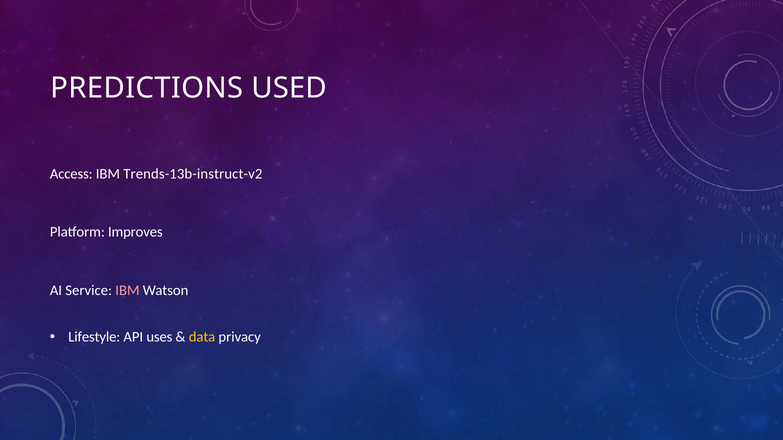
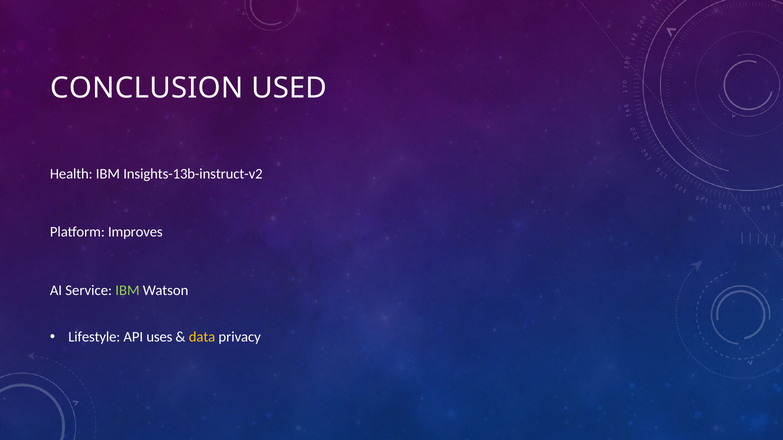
PREDICTIONS: PREDICTIONS -> CONCLUSION
Access: Access -> Health
Trends-13b-instruct-v2: Trends-13b-instruct-v2 -> Insights-13b-instruct-v2
IBM at (127, 291) colour: pink -> light green
